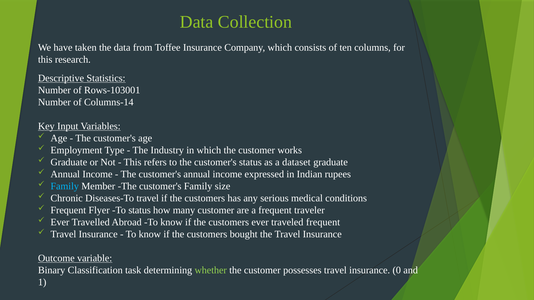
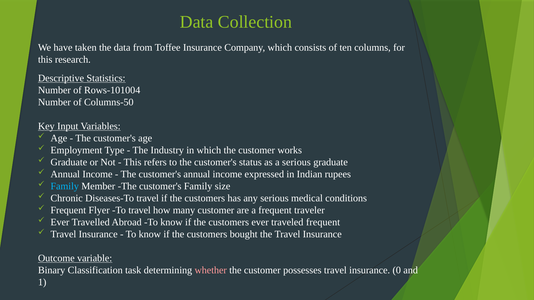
Rows-103001: Rows-103001 -> Rows-101004
Columns-14: Columns-14 -> Columns-50
a dataset: dataset -> serious
To status: status -> travel
whether colour: light green -> pink
